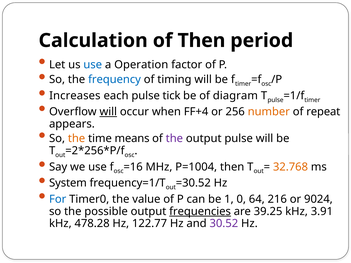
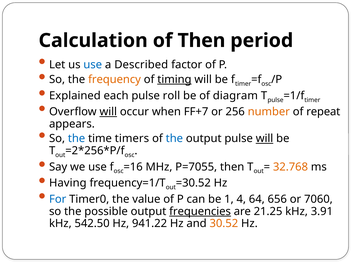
Operation: Operation -> Described
frequency colour: blue -> orange
timing underline: none -> present
Increases: Increases -> Explained
tick: tick -> roll
FF+4: FF+4 -> FF+7
the at (77, 139) colour: orange -> blue
means: means -> timers
the at (174, 139) colour: purple -> blue
will at (265, 139) underline: none -> present
P=1004: P=1004 -> P=7055
System: System -> Having
0: 0 -> 4
216: 216 -> 656
9024: 9024 -> 7060
39.25: 39.25 -> 21.25
478.28: 478.28 -> 542.50
122.77: 122.77 -> 941.22
30.52 colour: purple -> orange
